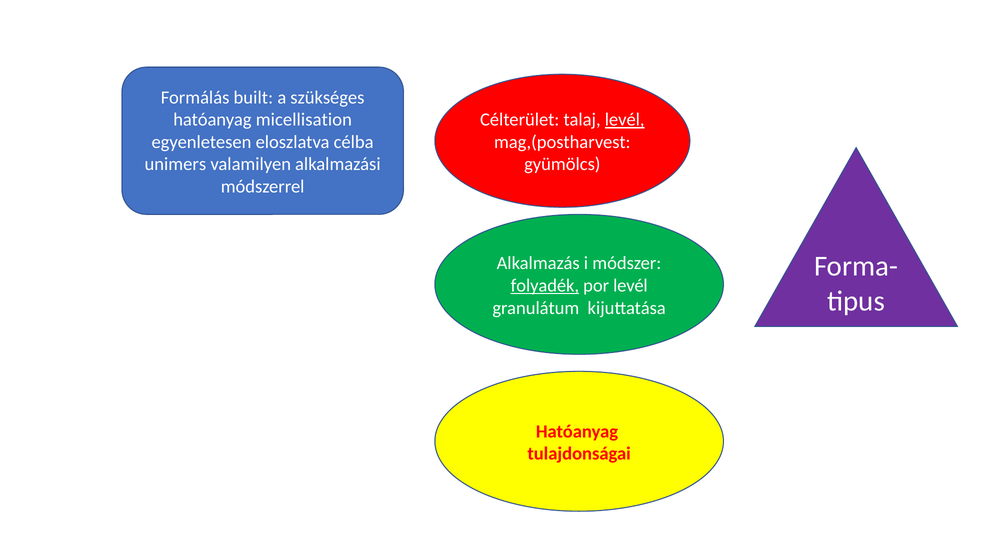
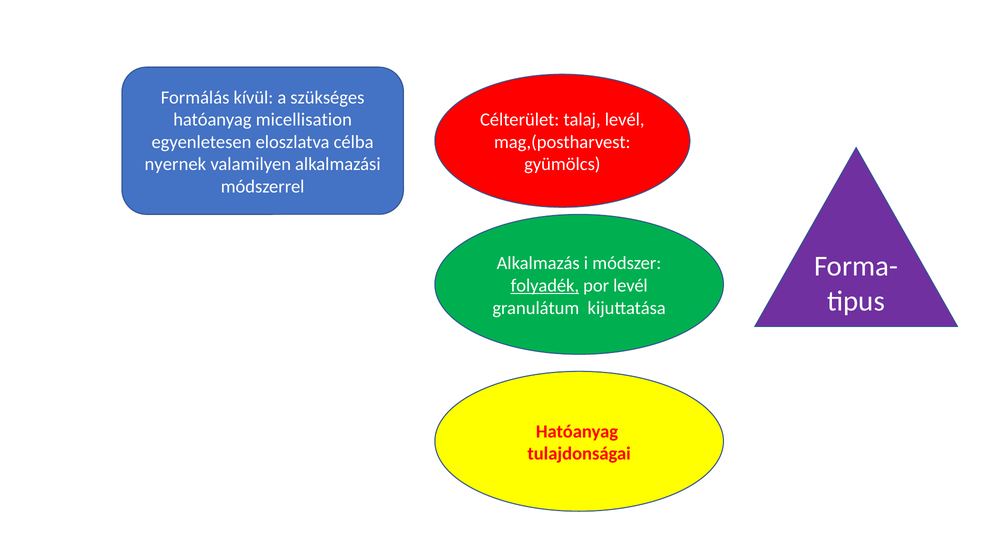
built: built -> kívül
levél at (625, 120) underline: present -> none
unimers: unimers -> nyernek
